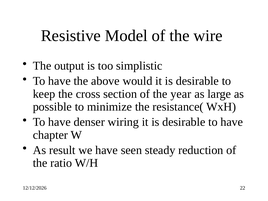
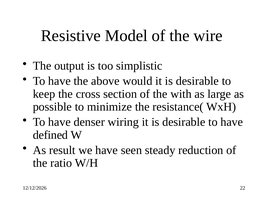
year: year -> with
chapter: chapter -> defined
